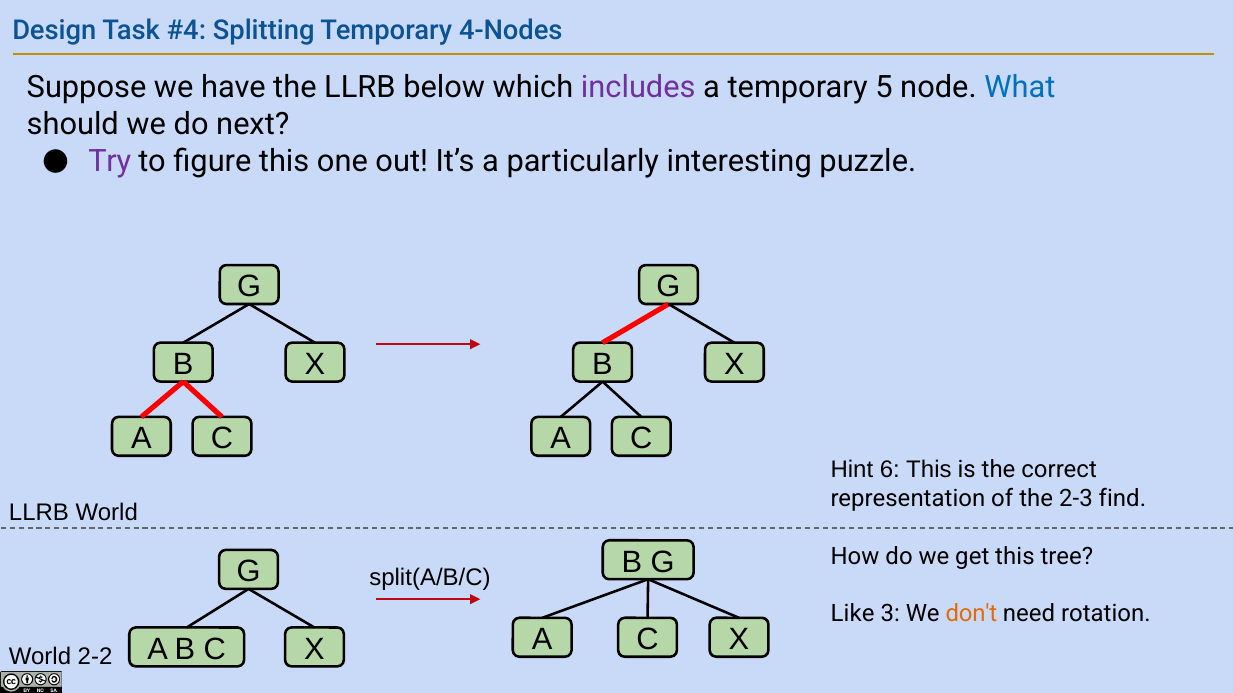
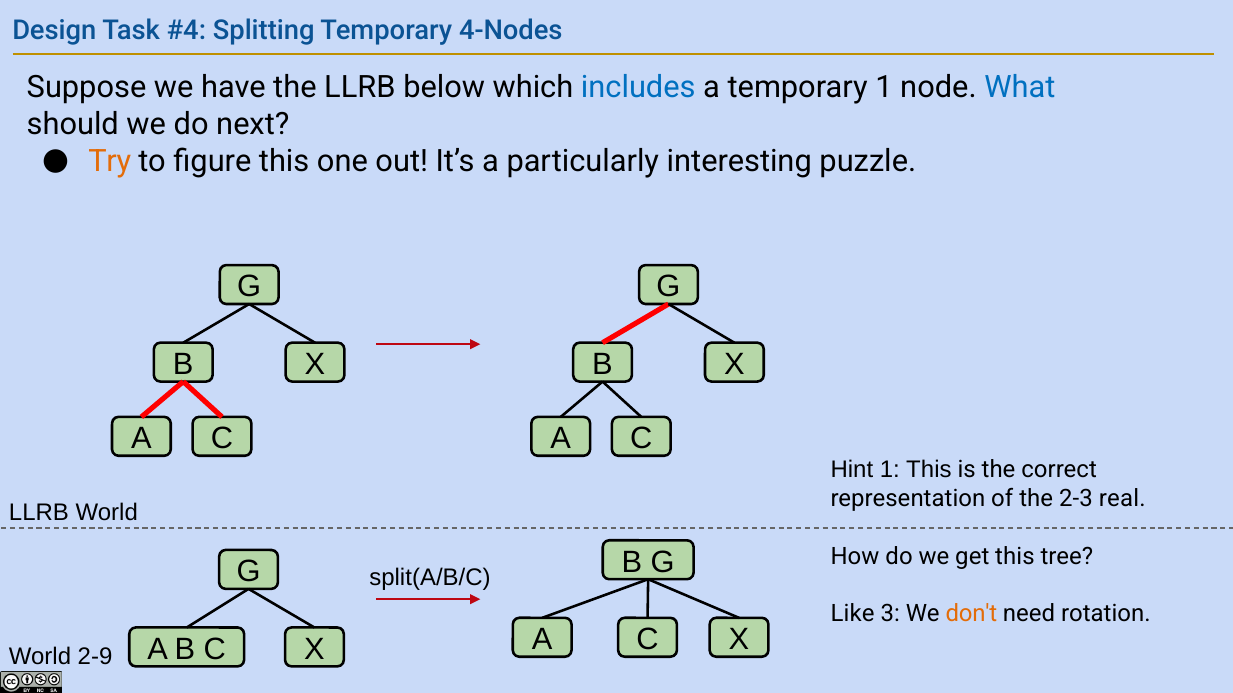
includes colour: purple -> blue
temporary 5: 5 -> 1
Try colour: purple -> orange
Hint 6: 6 -> 1
find: find -> real
2-2: 2-2 -> 2-9
